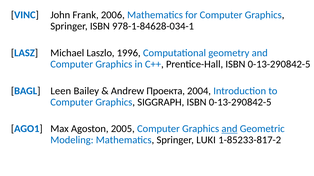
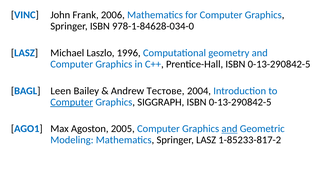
978-1-84628-034-1: 978-1-84628-034-1 -> 978-1-84628-034-0
Проекта: Проекта -> Тестове
Computer at (72, 102) underline: none -> present
Springer LUKI: LUKI -> LASZ
